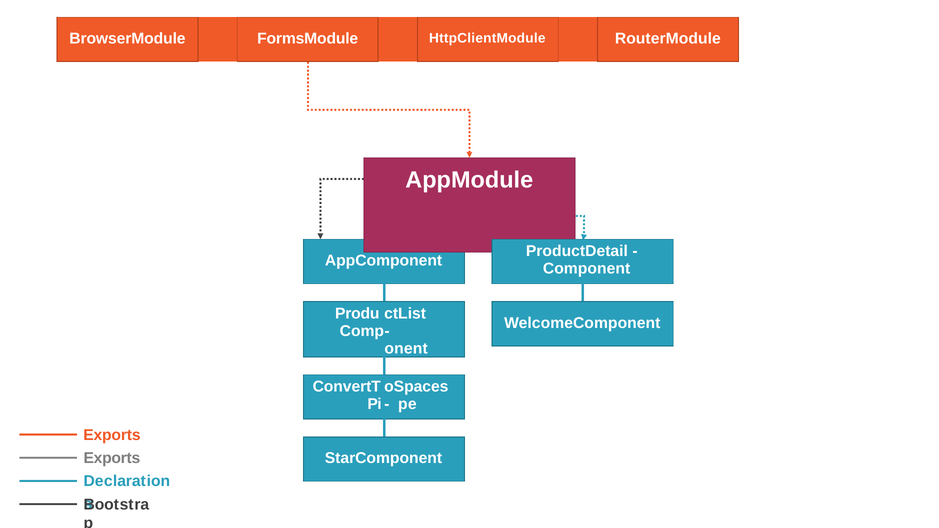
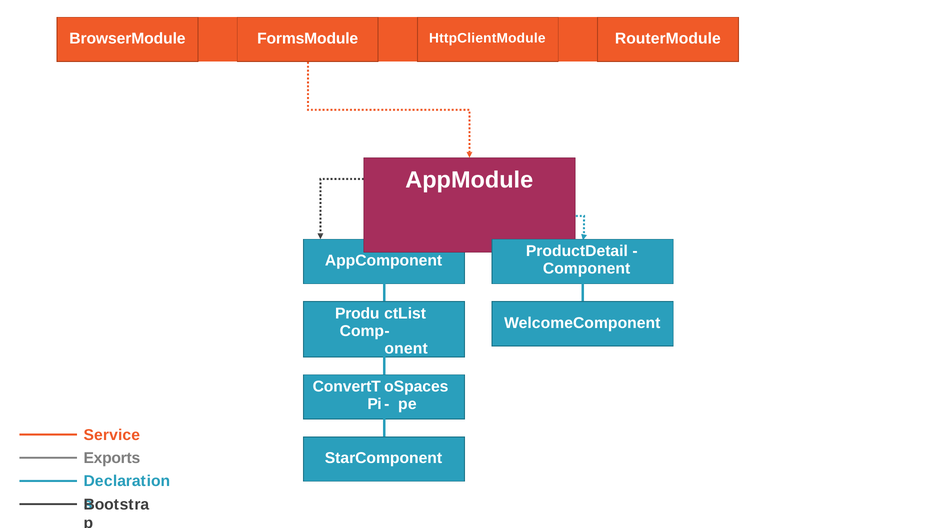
Exports at (112, 435): Exports -> Service
